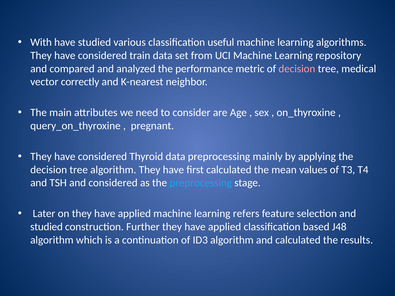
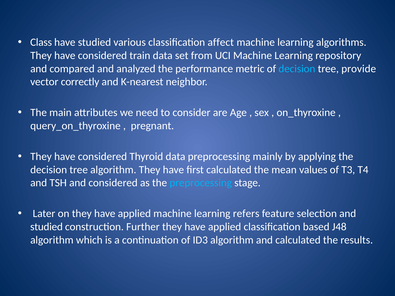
With: With -> Class
useful: useful -> affect
decision at (297, 69) colour: pink -> light blue
medical: medical -> provide
